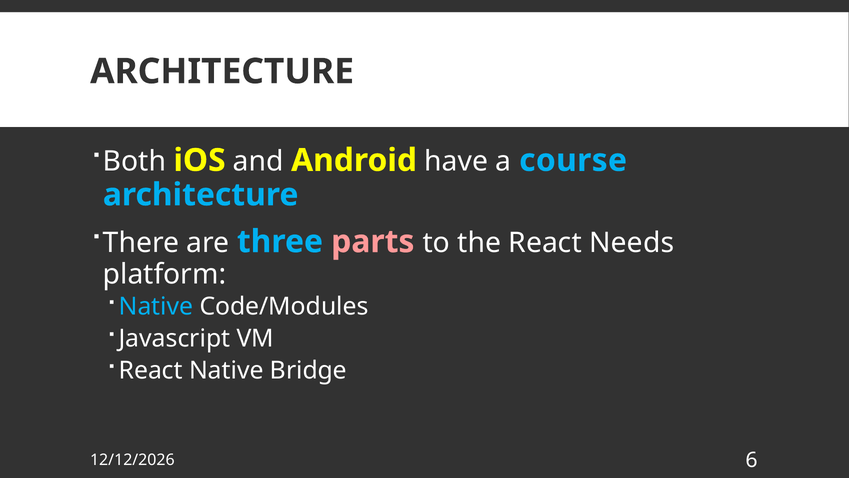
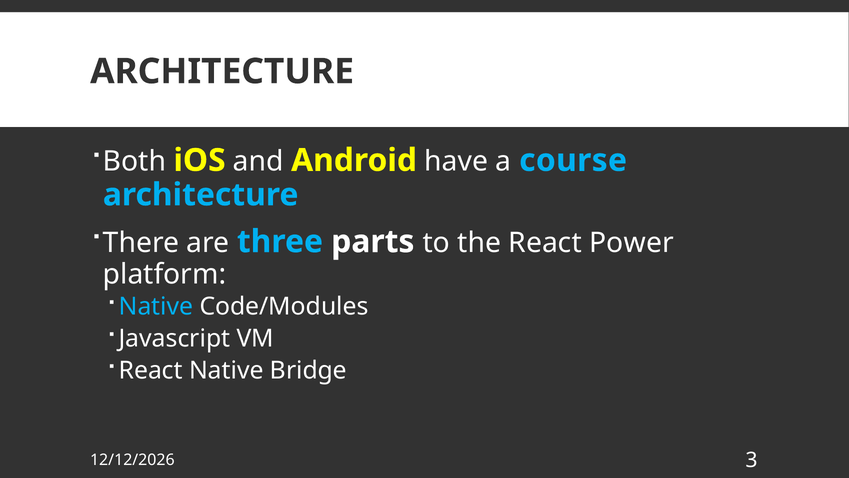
parts colour: pink -> white
Needs: Needs -> Power
6: 6 -> 3
